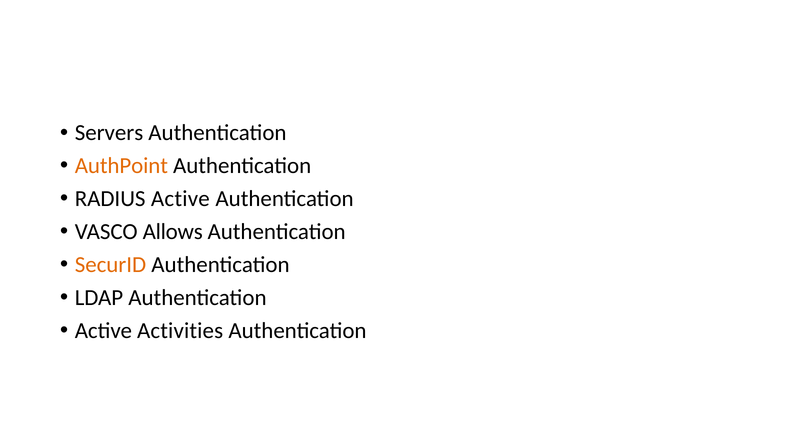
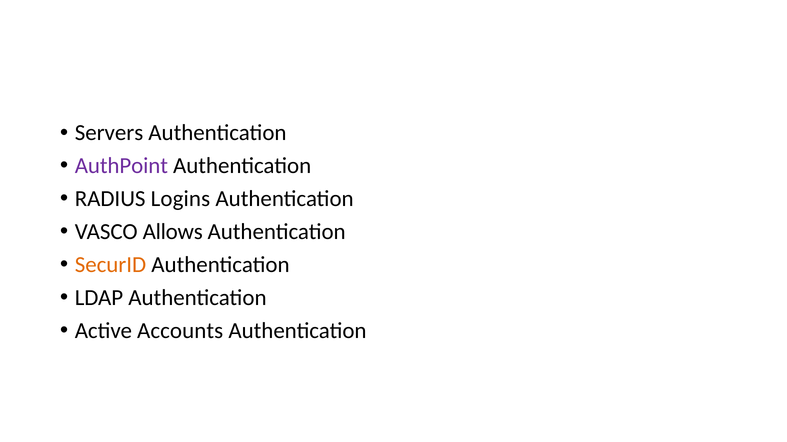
AuthPoint colour: orange -> purple
RADIUS Active: Active -> Logins
Activities: Activities -> Accounts
